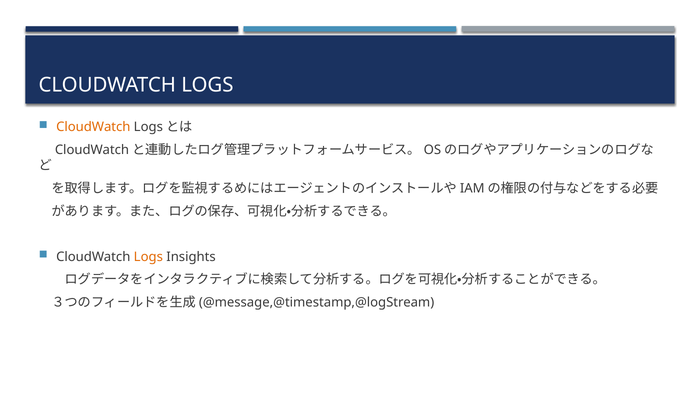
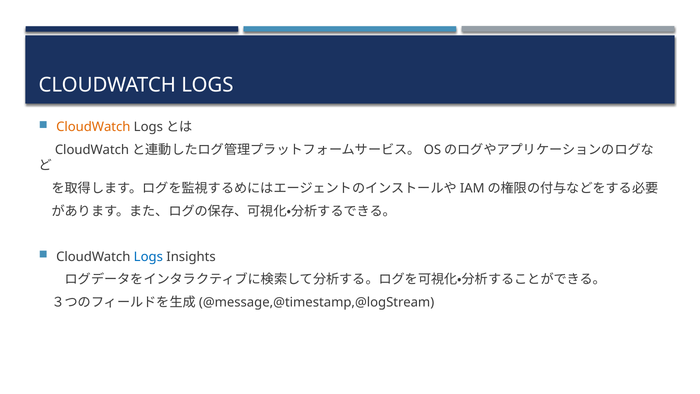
Logs at (148, 257) colour: orange -> blue
